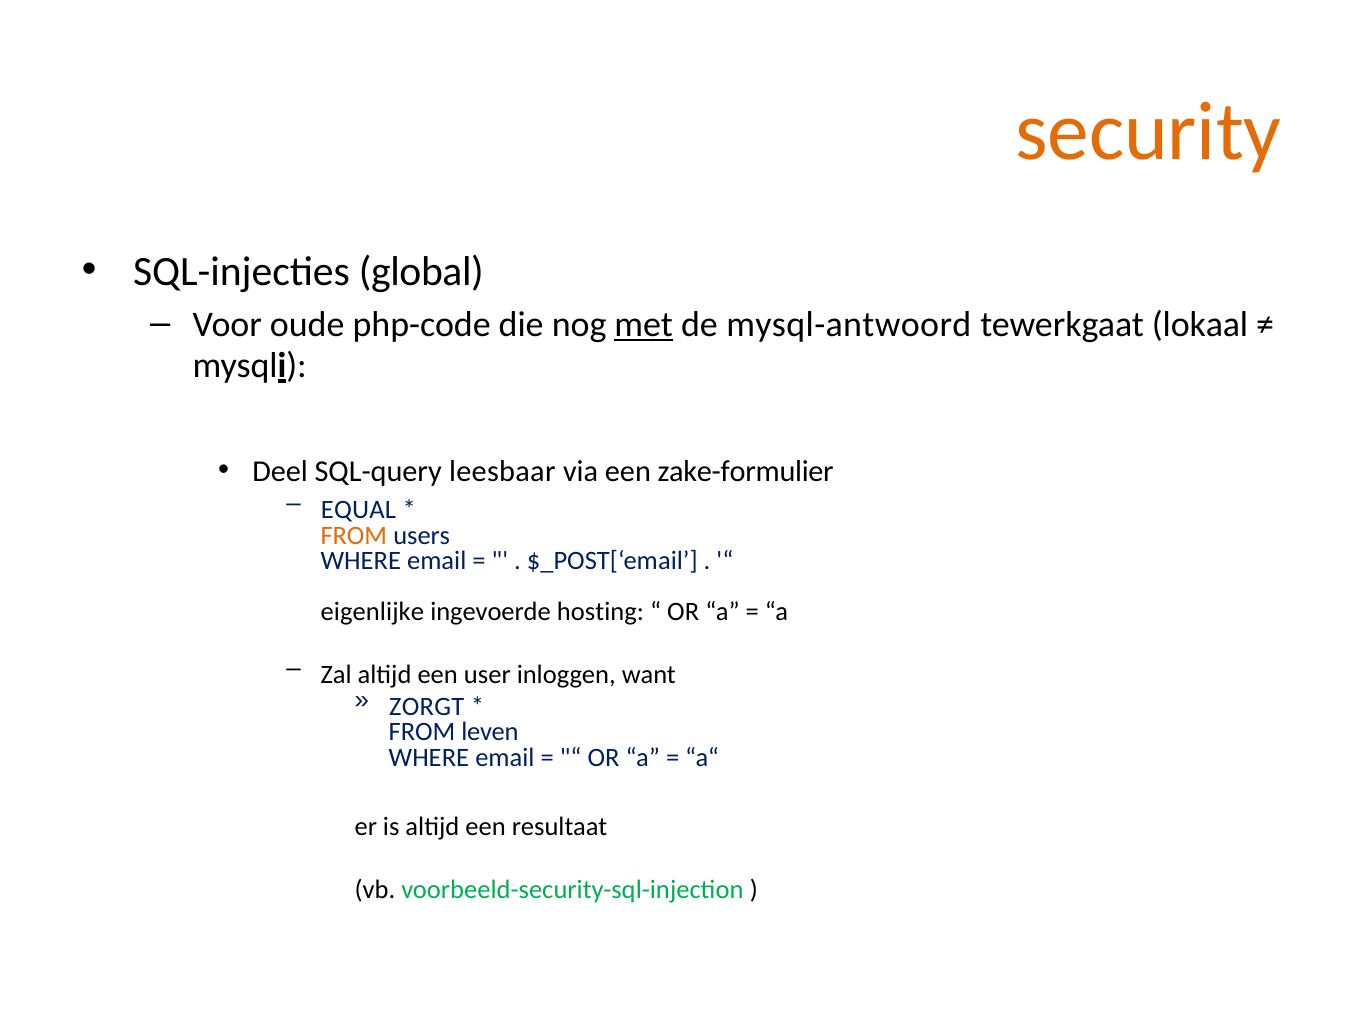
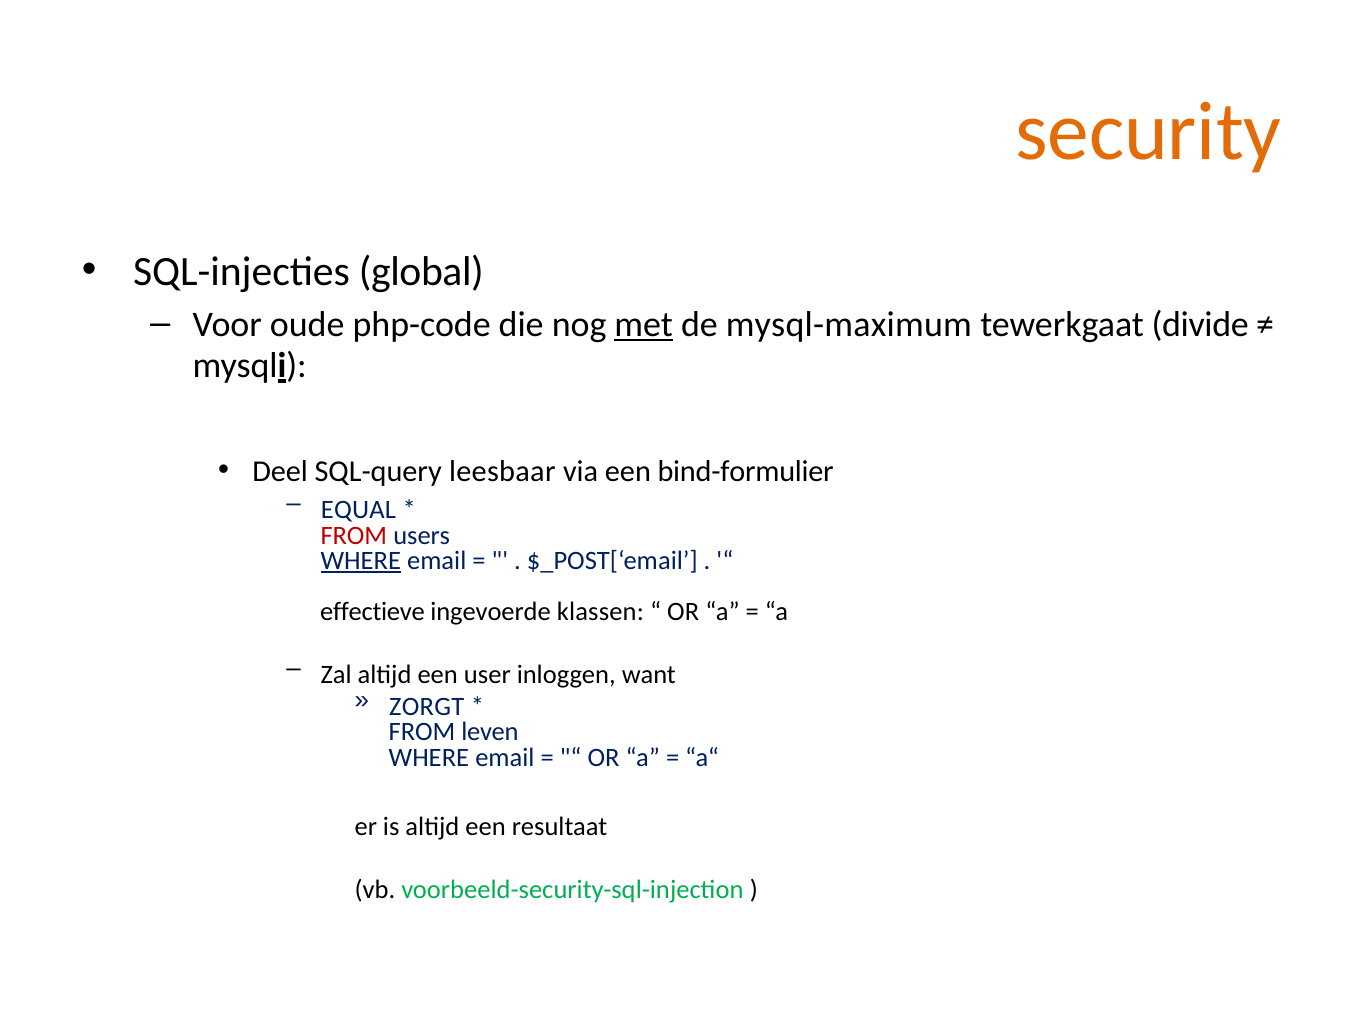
mysql-antwoord: mysql-antwoord -> mysql-maximum
lokaal: lokaal -> divide
zake-formulier: zake-formulier -> bind-formulier
FROM at (354, 535) colour: orange -> red
WHERE at (361, 561) underline: none -> present
eigenlijke: eigenlijke -> effectieve
hosting: hosting -> klassen
